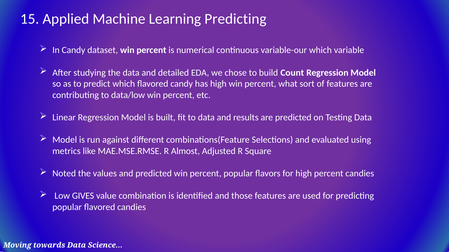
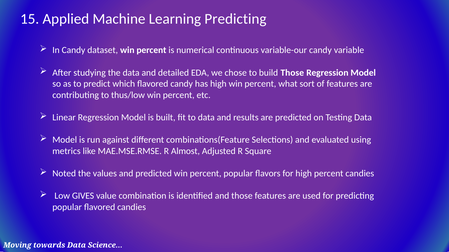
variable-our which: which -> candy
build Count: Count -> Those
data/low: data/low -> thus/low
